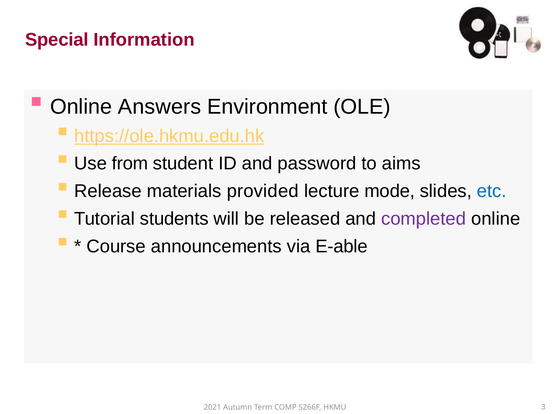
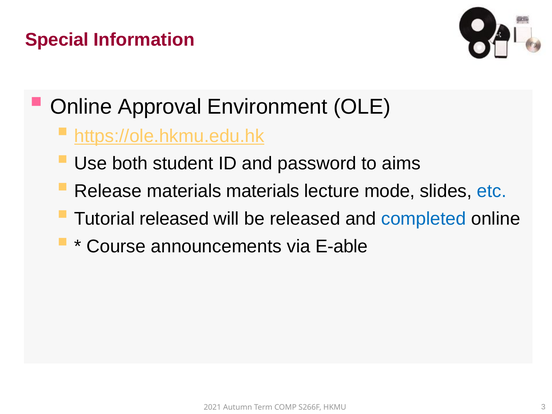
Answers: Answers -> Approval
from: from -> both
materials provided: provided -> materials
Tutorial students: students -> released
completed colour: purple -> blue
